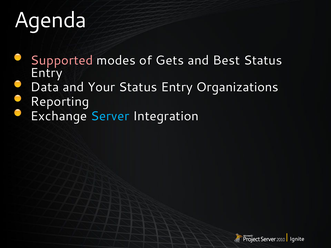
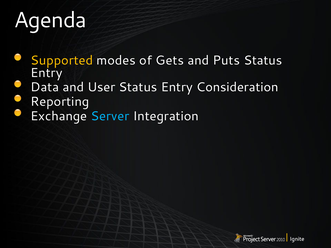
Supported colour: pink -> yellow
Best: Best -> Puts
Your: Your -> User
Organizations: Organizations -> Consideration
